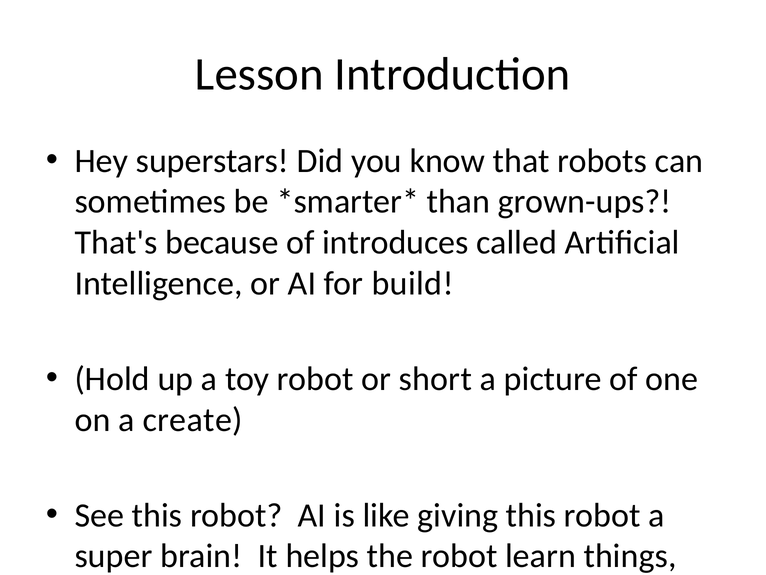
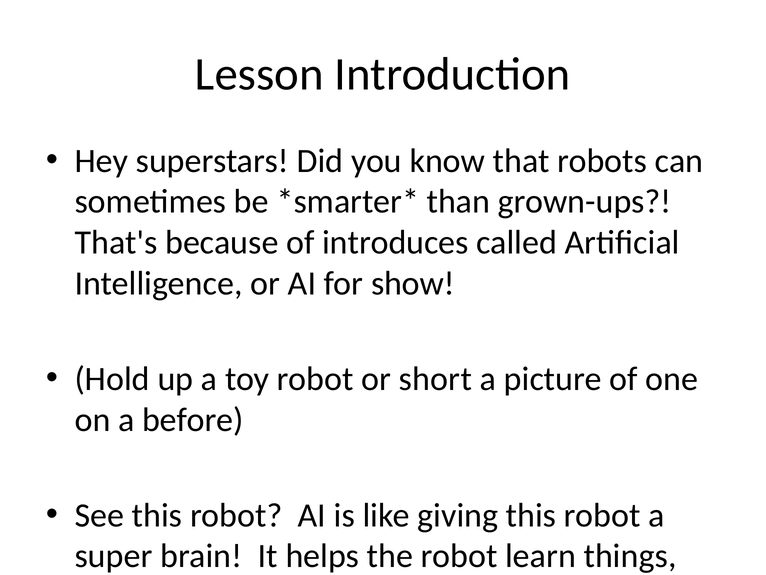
for build: build -> show
a create: create -> before
